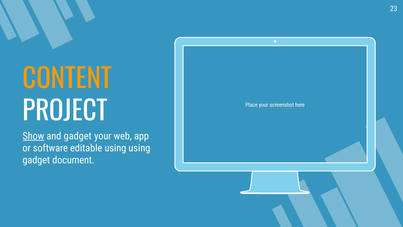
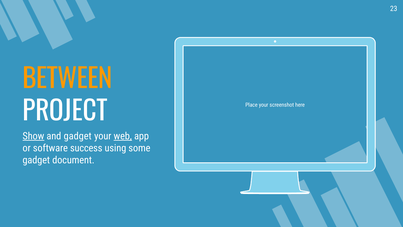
CONTENT: CONTENT -> BETWEEN
web underline: none -> present
editable: editable -> success
using using: using -> some
